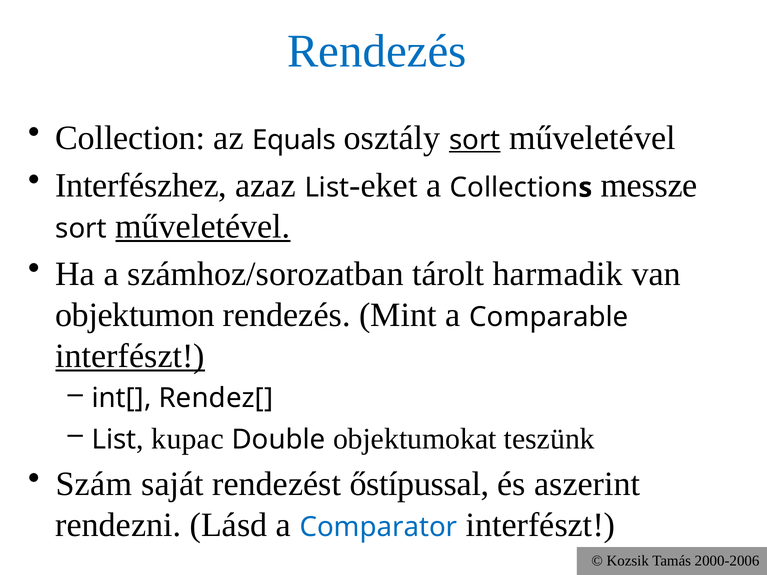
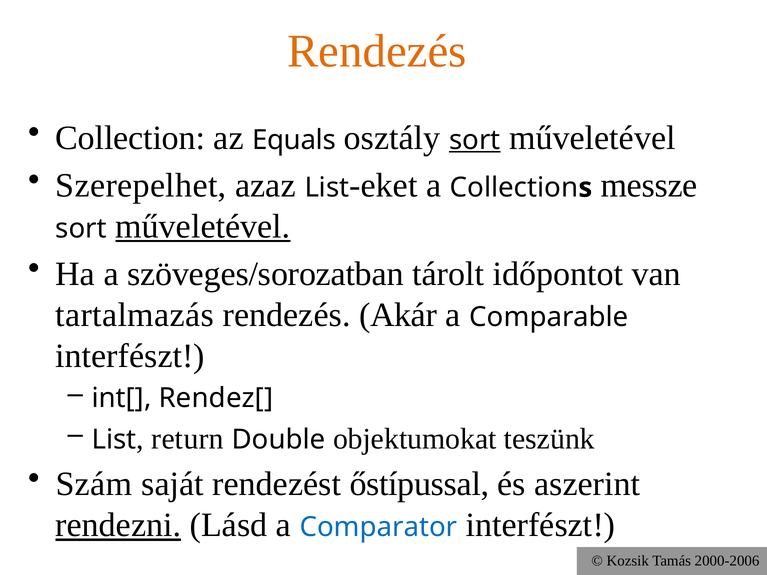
Rendezés at (377, 51) colour: blue -> orange
Interfészhez: Interfészhez -> Szerepelhet
számhoz/sorozatban: számhoz/sorozatban -> szöveges/sorozatban
harmadik: harmadik -> időpontot
objektumon: objektumon -> tartalmazás
Mint: Mint -> Akár
interfészt at (130, 356) underline: present -> none
kupac: kupac -> return
rendezni underline: none -> present
